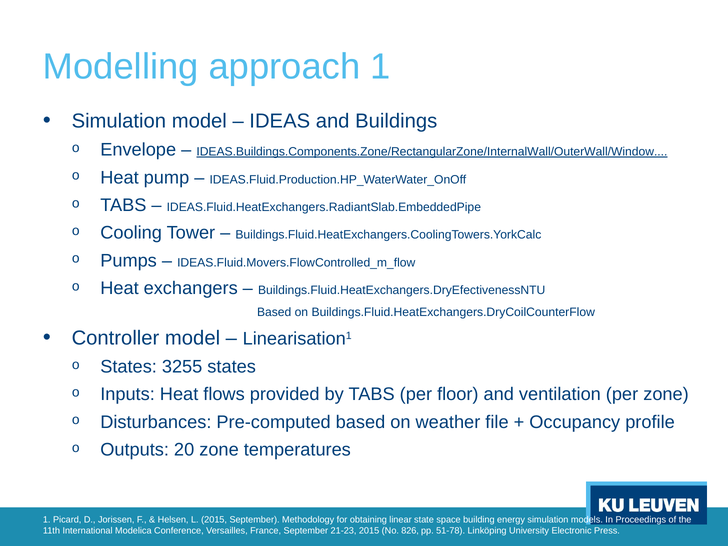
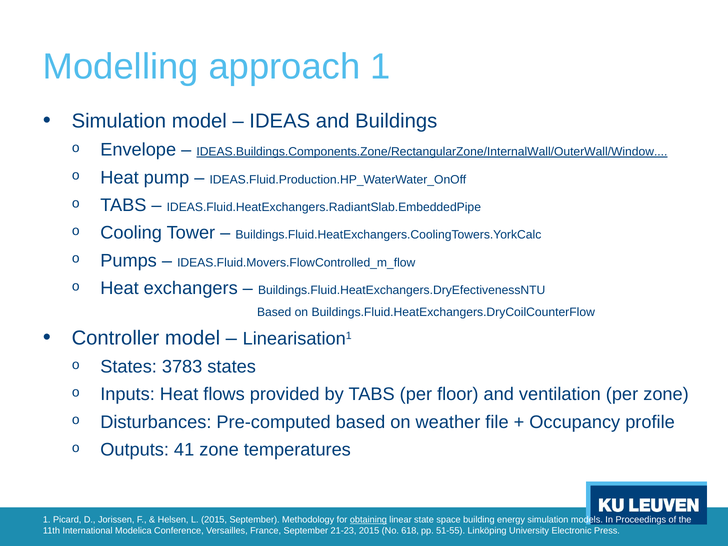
3255: 3255 -> 3783
20: 20 -> 41
obtaining underline: none -> present
826: 826 -> 618
51-78: 51-78 -> 51-55
